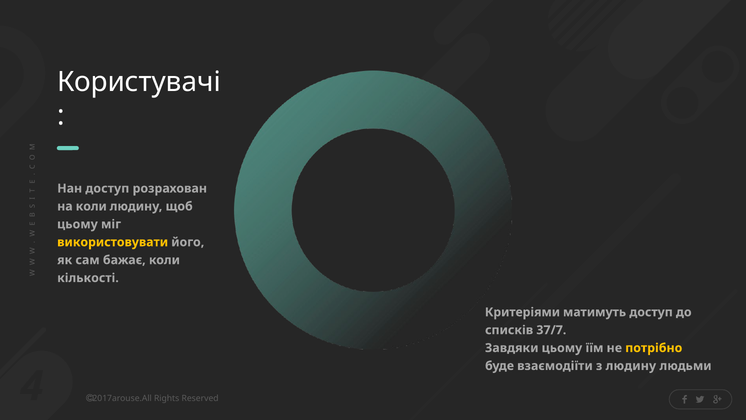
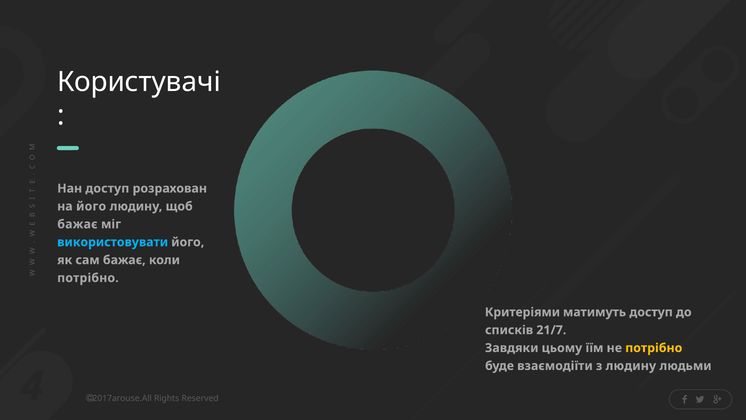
на коли: коли -> його
цьому at (77, 224): цьому -> бажає
використовувати colour: yellow -> light blue
кількості at (88, 278): кількості -> потрібно
37/7: 37/7 -> 21/7
